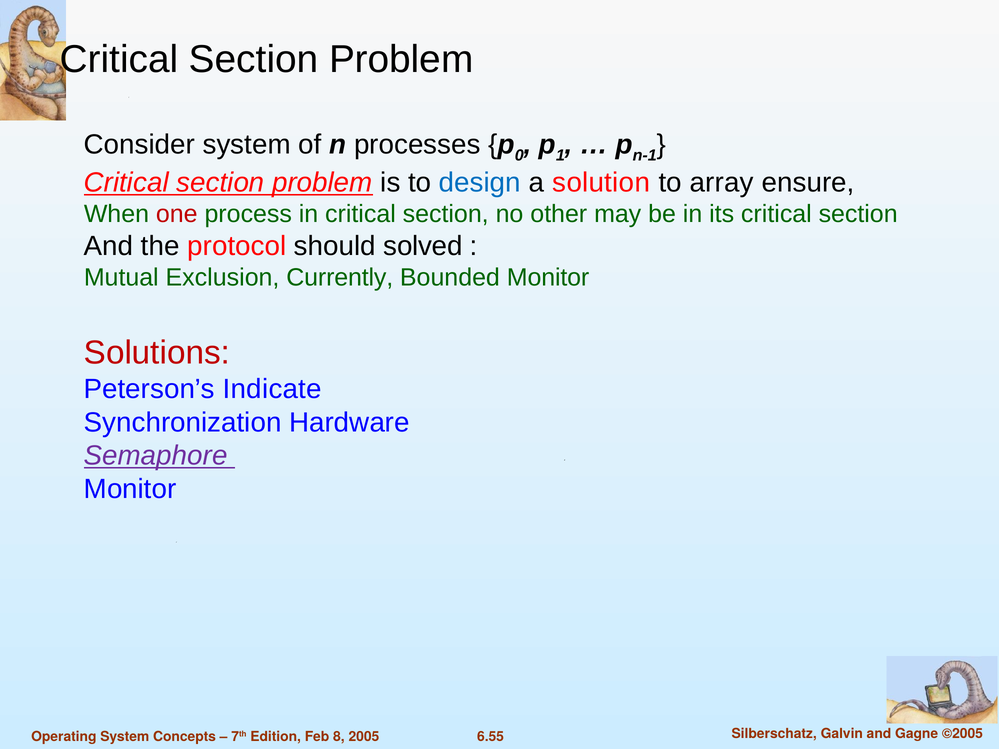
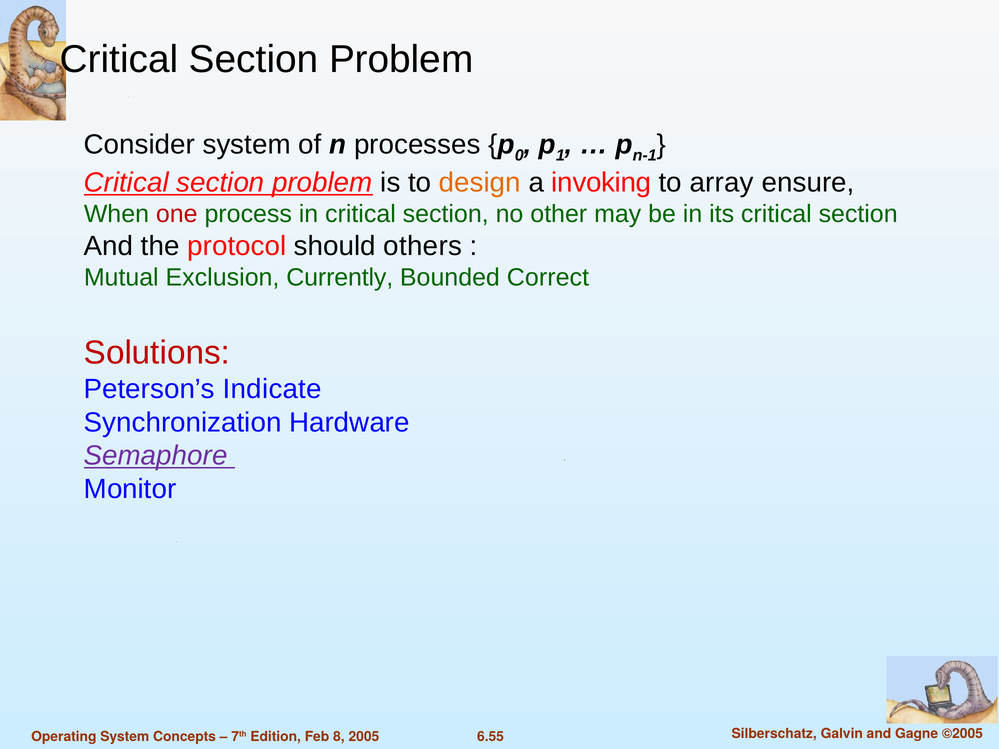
design colour: blue -> orange
solution: solution -> invoking
solved: solved -> others
Bounded Monitor: Monitor -> Correct
